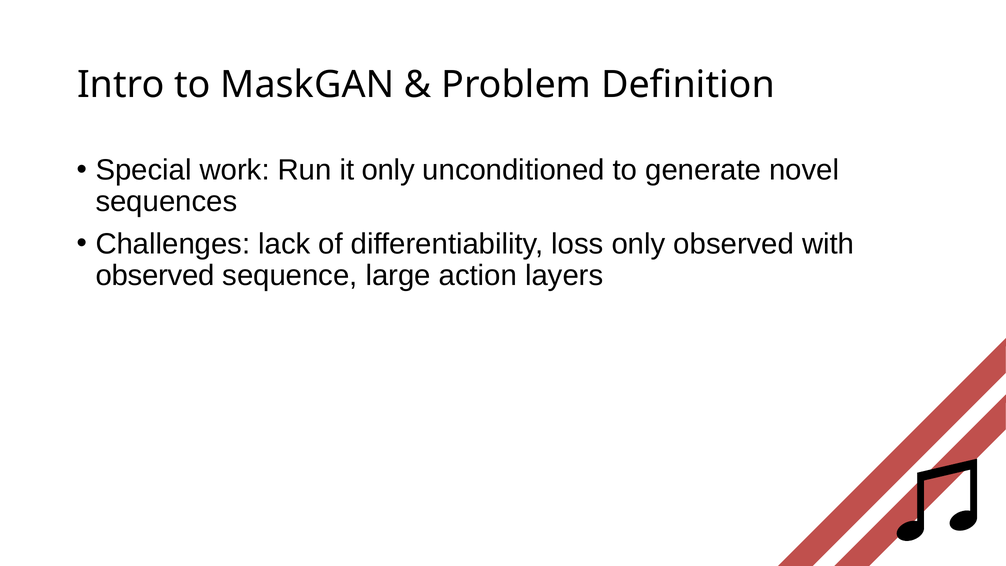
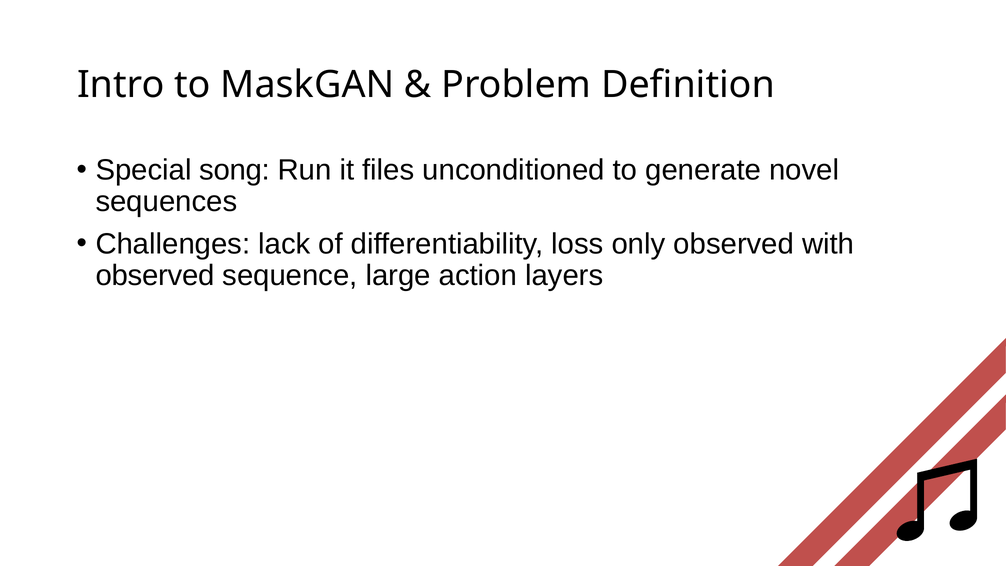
work: work -> song
it only: only -> files
